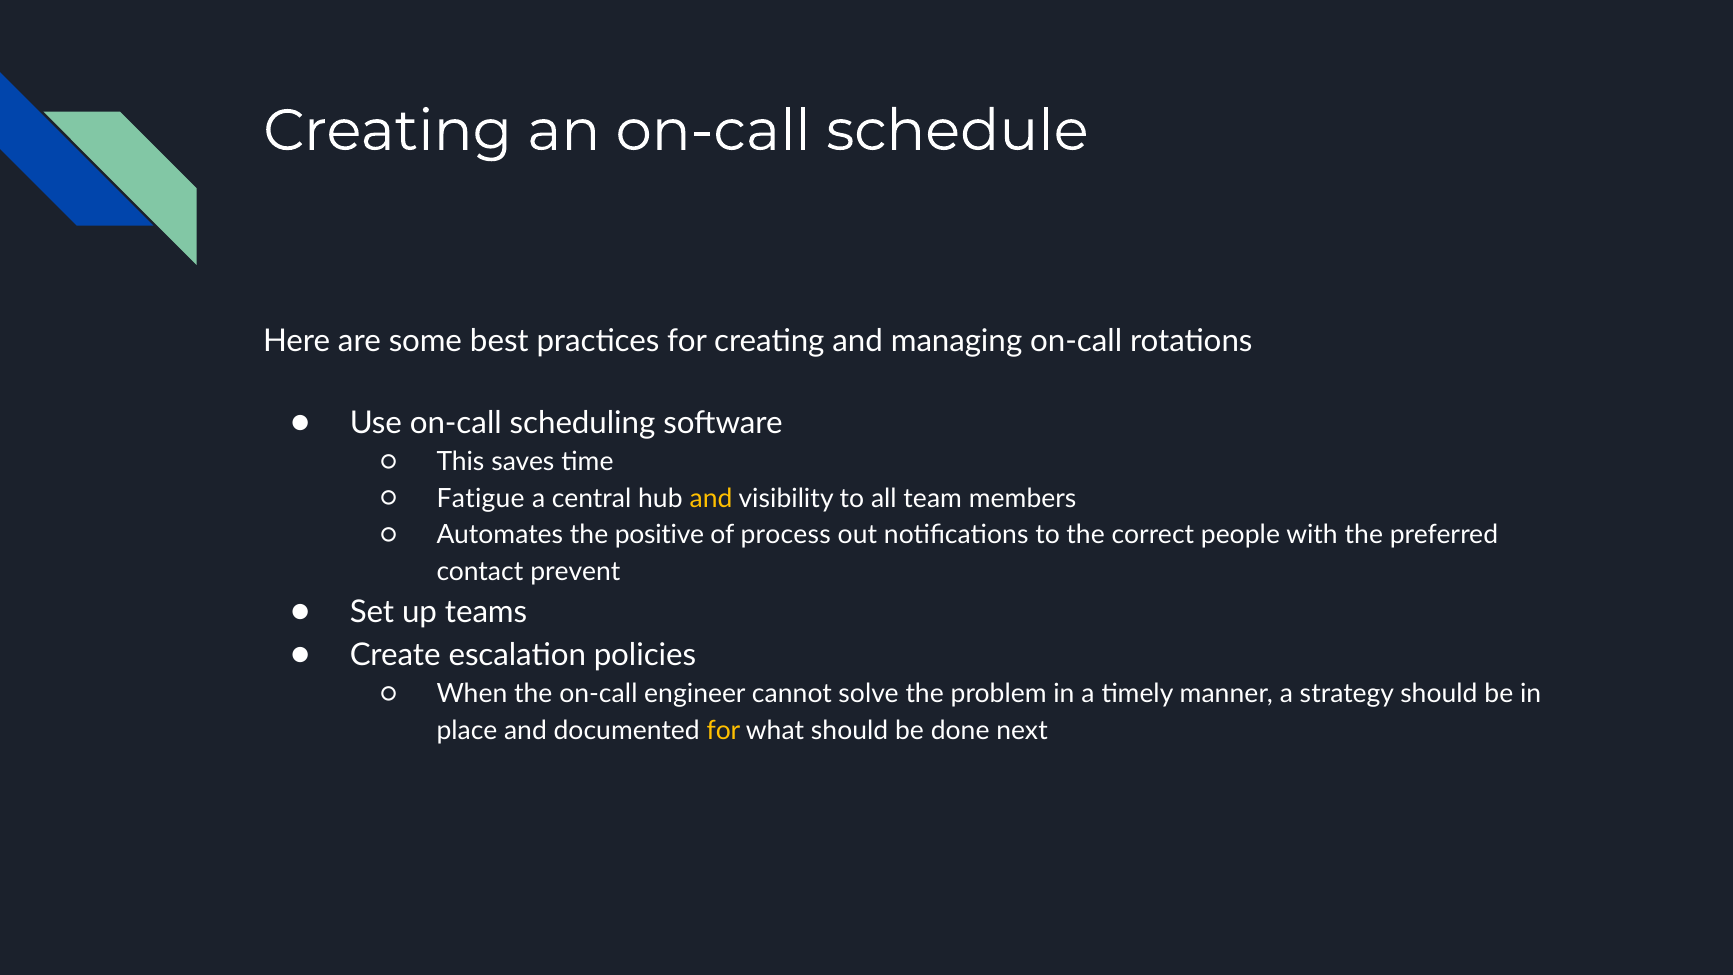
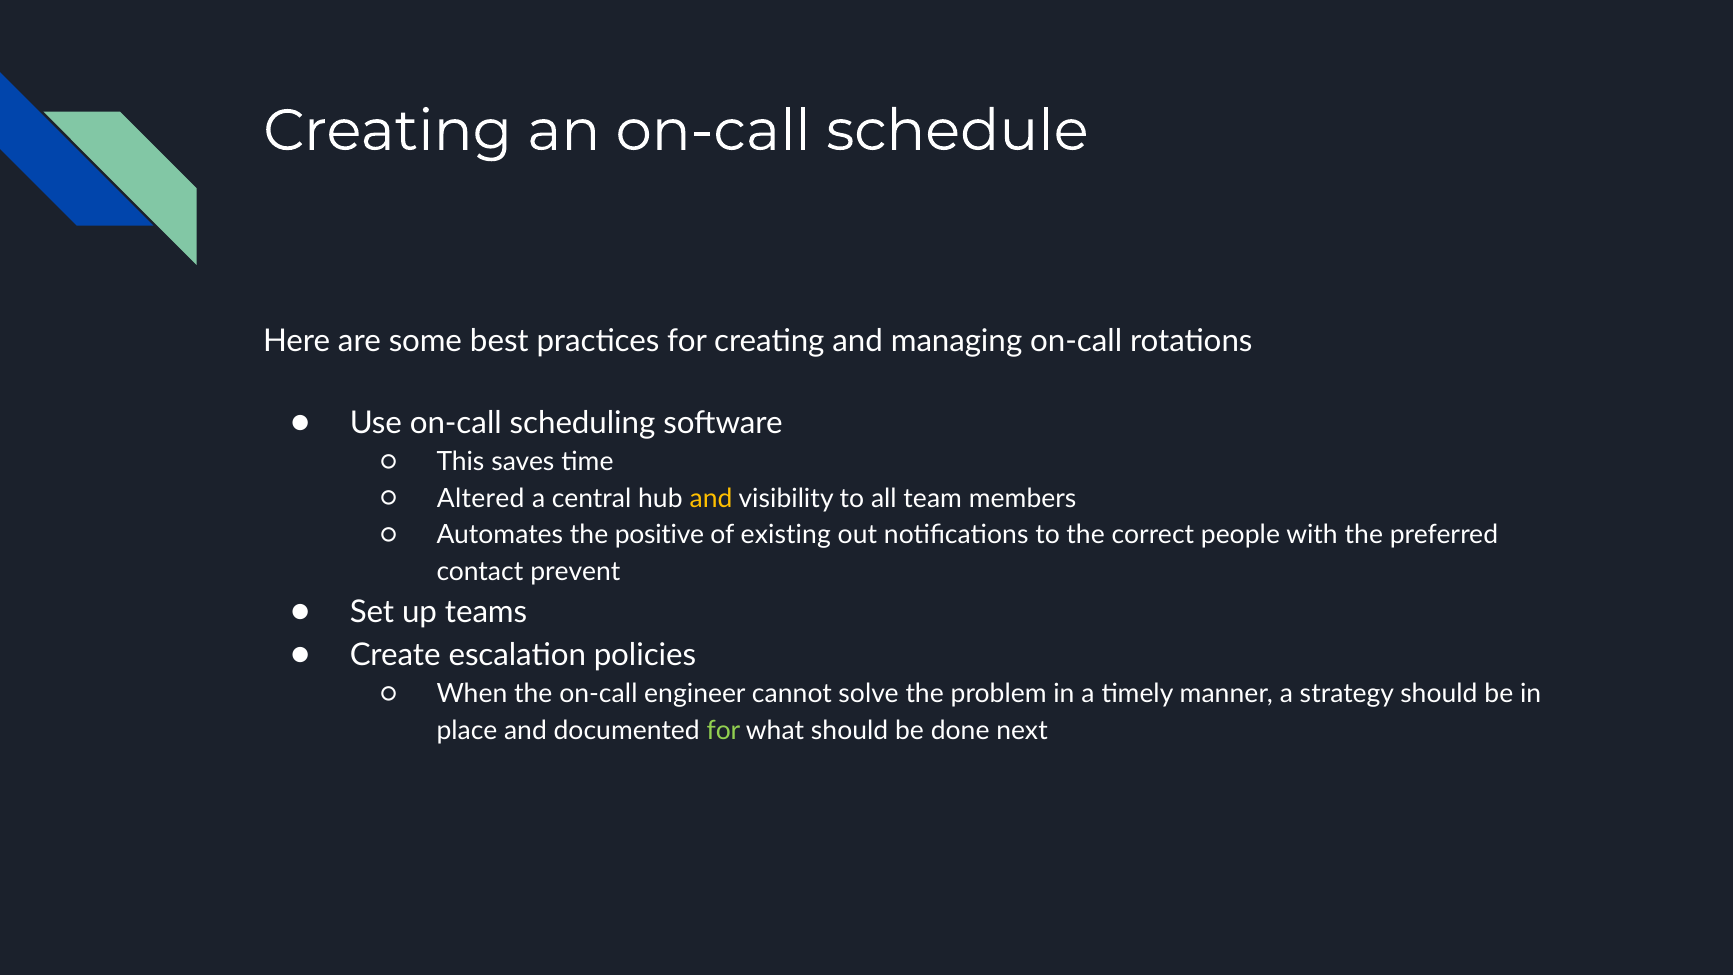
Fatigue: Fatigue -> Altered
process: process -> existing
for at (723, 731) colour: yellow -> light green
